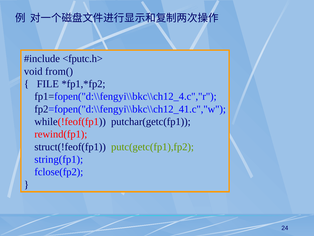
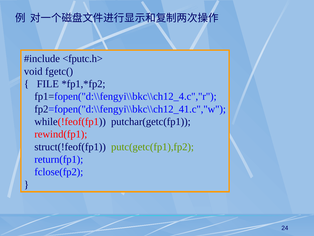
from(: from( -> fgetc(
string(fp1: string(fp1 -> return(fp1
